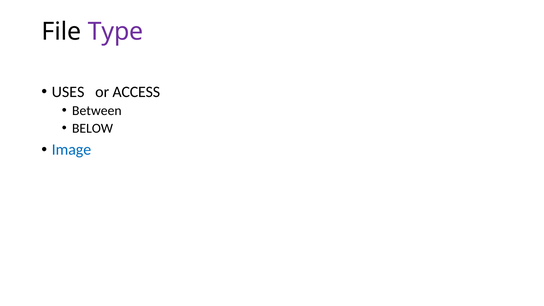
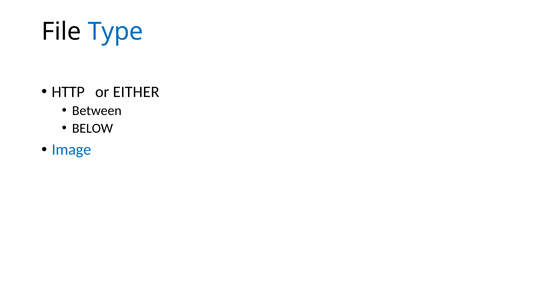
Type colour: purple -> blue
USES: USES -> HTTP
ACCESS: ACCESS -> EITHER
